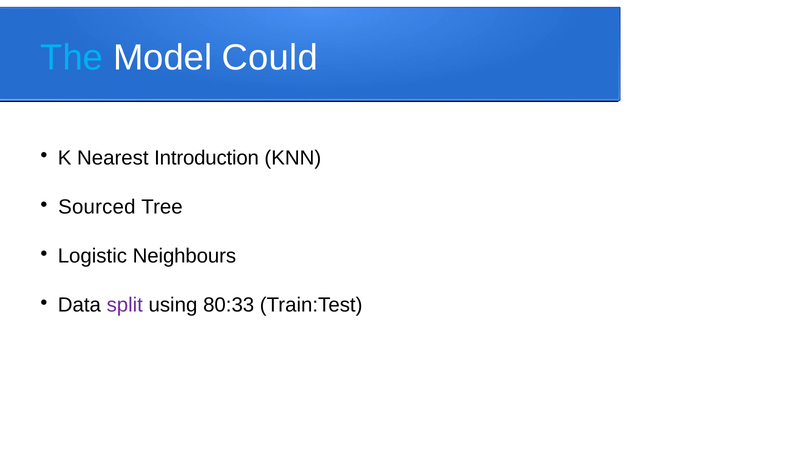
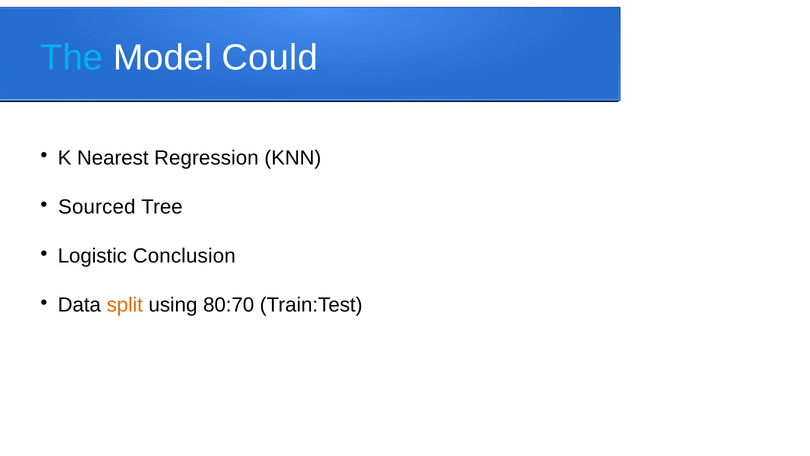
Introduction: Introduction -> Regression
Neighbours: Neighbours -> Conclusion
split colour: purple -> orange
80:33: 80:33 -> 80:70
